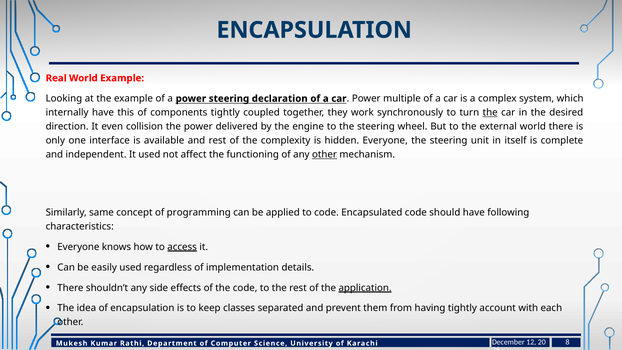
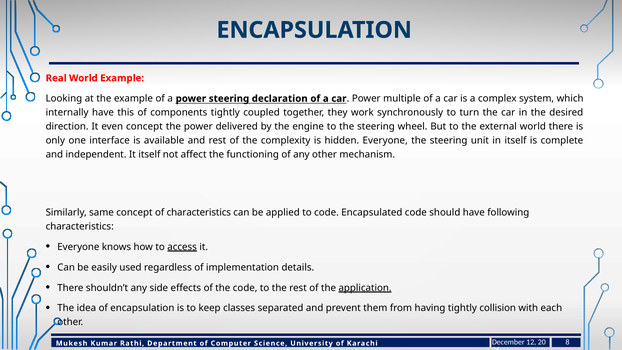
the at (490, 113) underline: present -> none
even collision: collision -> concept
It used: used -> itself
other at (325, 155) underline: present -> none
of programming: programming -> characteristics
account: account -> collision
